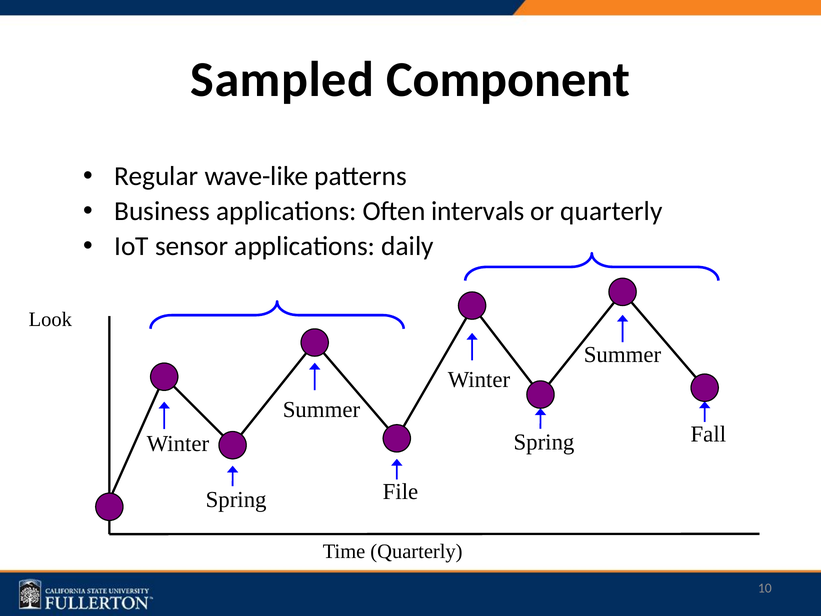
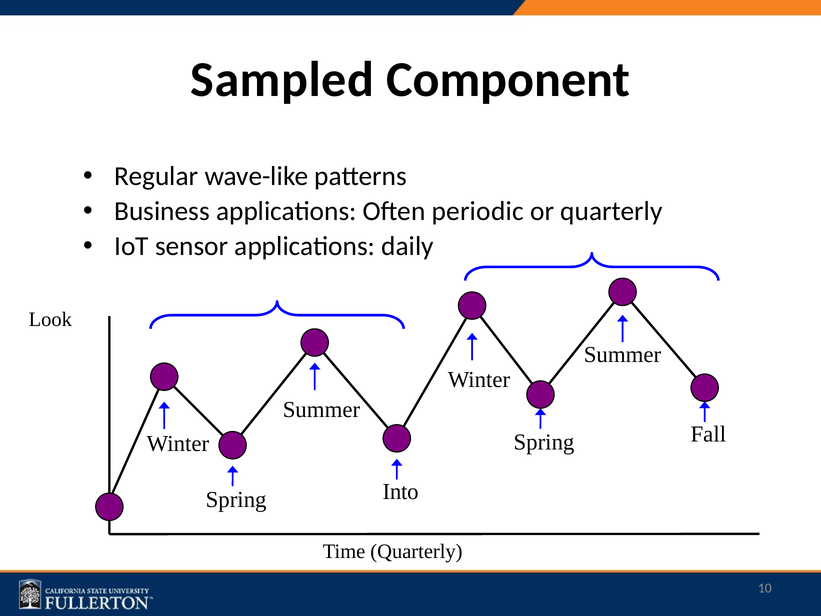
intervals: intervals -> periodic
File: File -> Into
